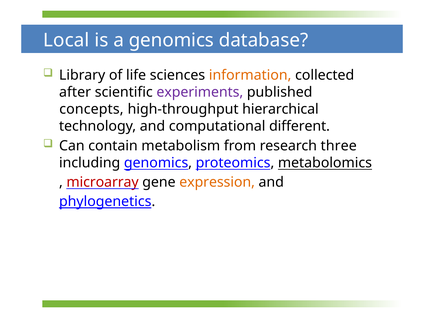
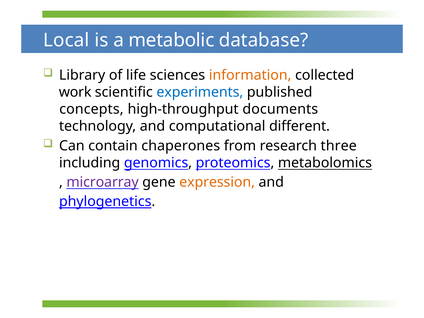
a genomics: genomics -> metabolic
after: after -> work
experiments colour: purple -> blue
hierarchical: hierarchical -> documents
metabolism: metabolism -> chaperones
microarray colour: red -> purple
